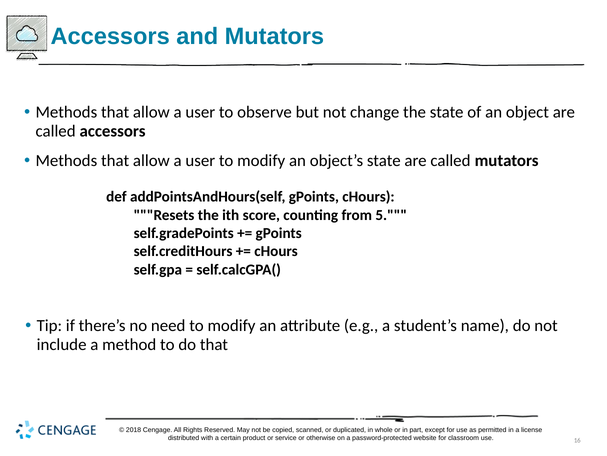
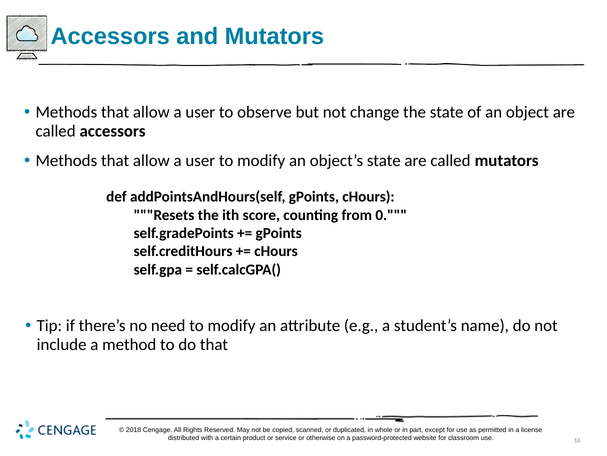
5: 5 -> 0
